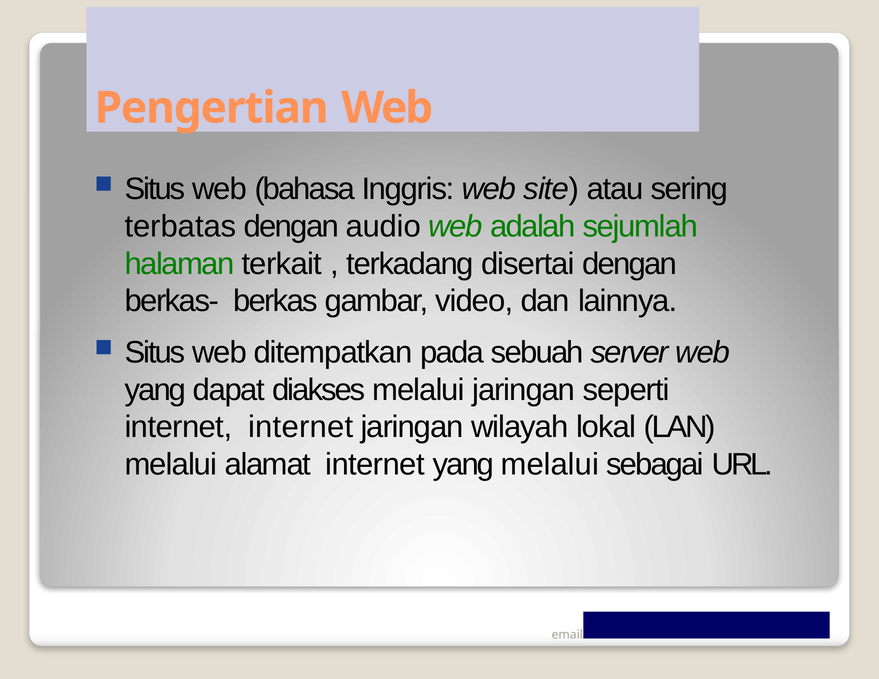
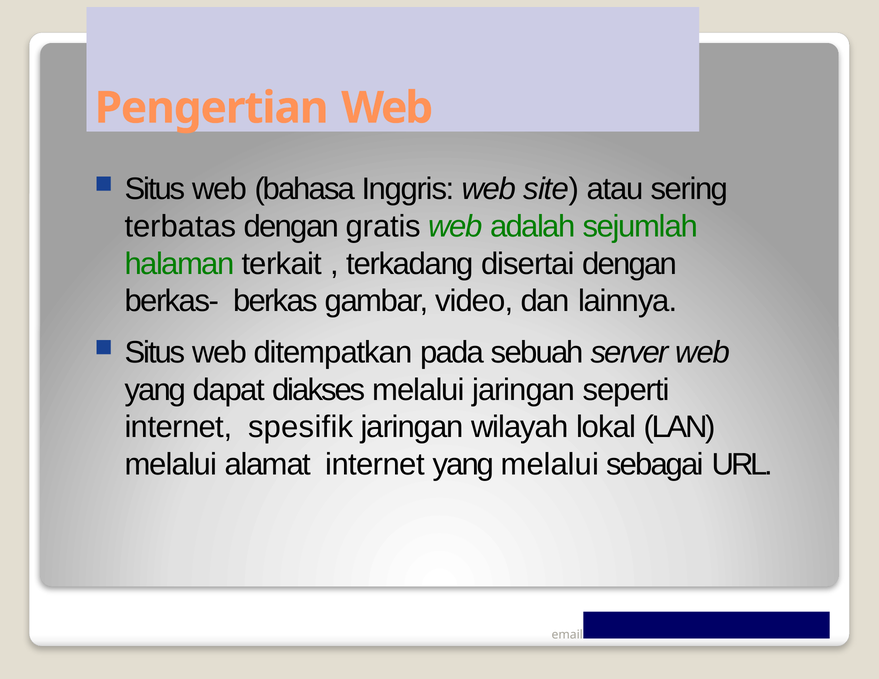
audio: audio -> gratis
internet internet: internet -> spesifik
